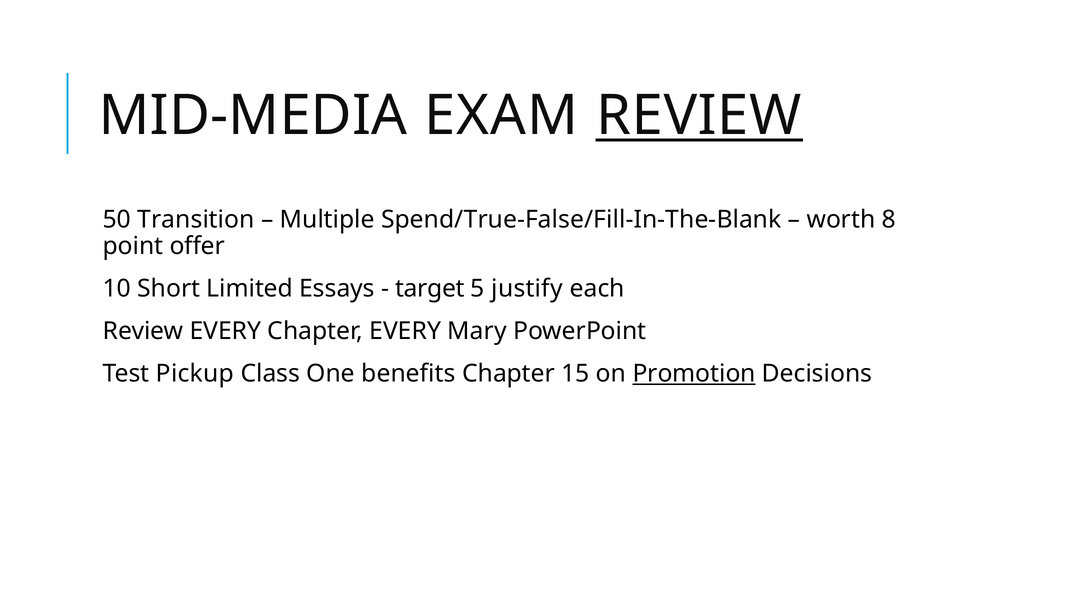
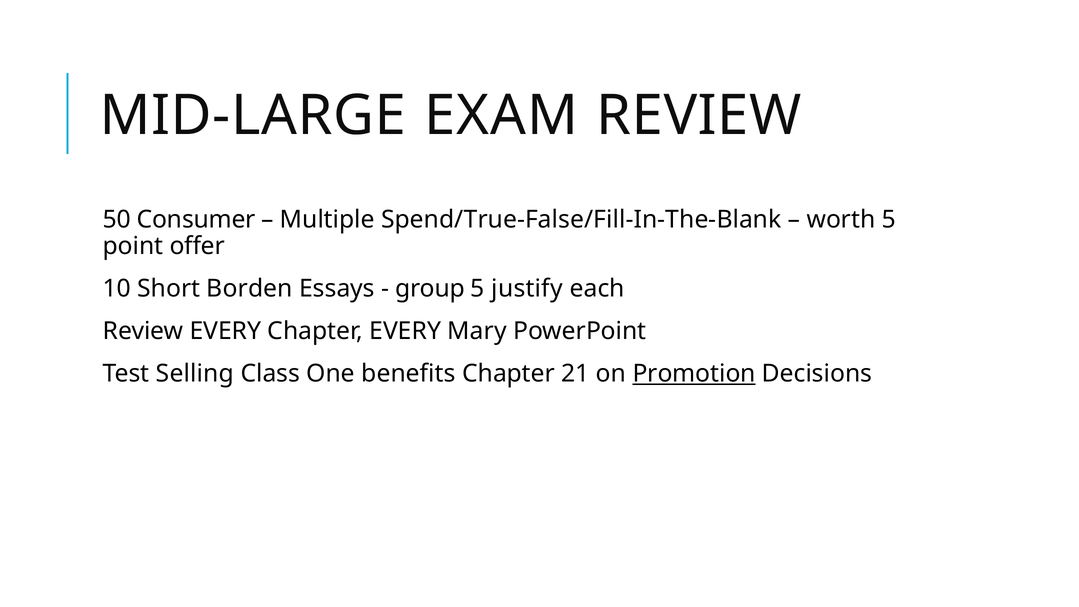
MID-MEDIA: MID-MEDIA -> MID-LARGE
REVIEW at (699, 116) underline: present -> none
Transition: Transition -> Consumer
worth 8: 8 -> 5
Limited: Limited -> Borden
target: target -> group
Pickup: Pickup -> Selling
15: 15 -> 21
